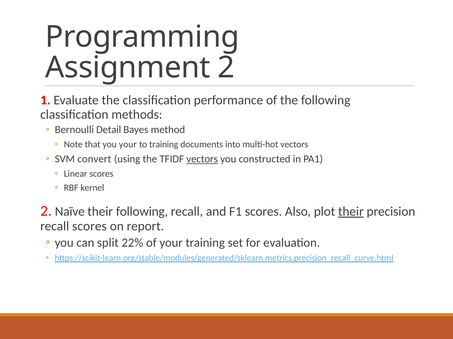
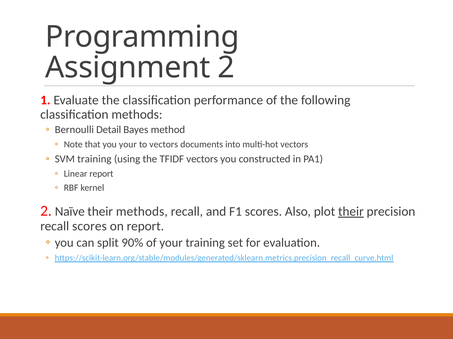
to training: training -> vectors
SVM convert: convert -> training
vectors at (202, 159) underline: present -> none
Linear scores: scores -> report
their following: following -> methods
22%: 22% -> 90%
